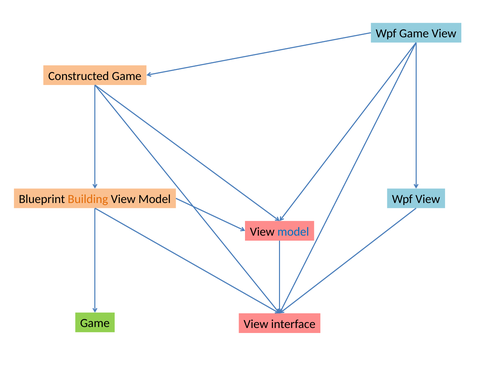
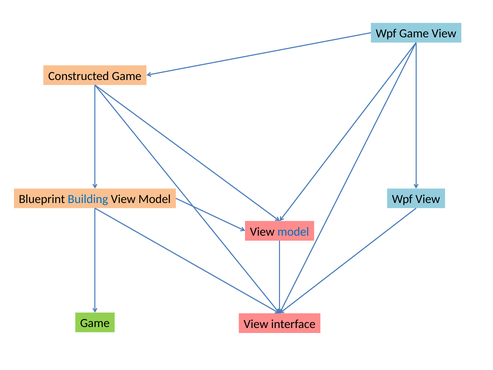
Building colour: orange -> blue
